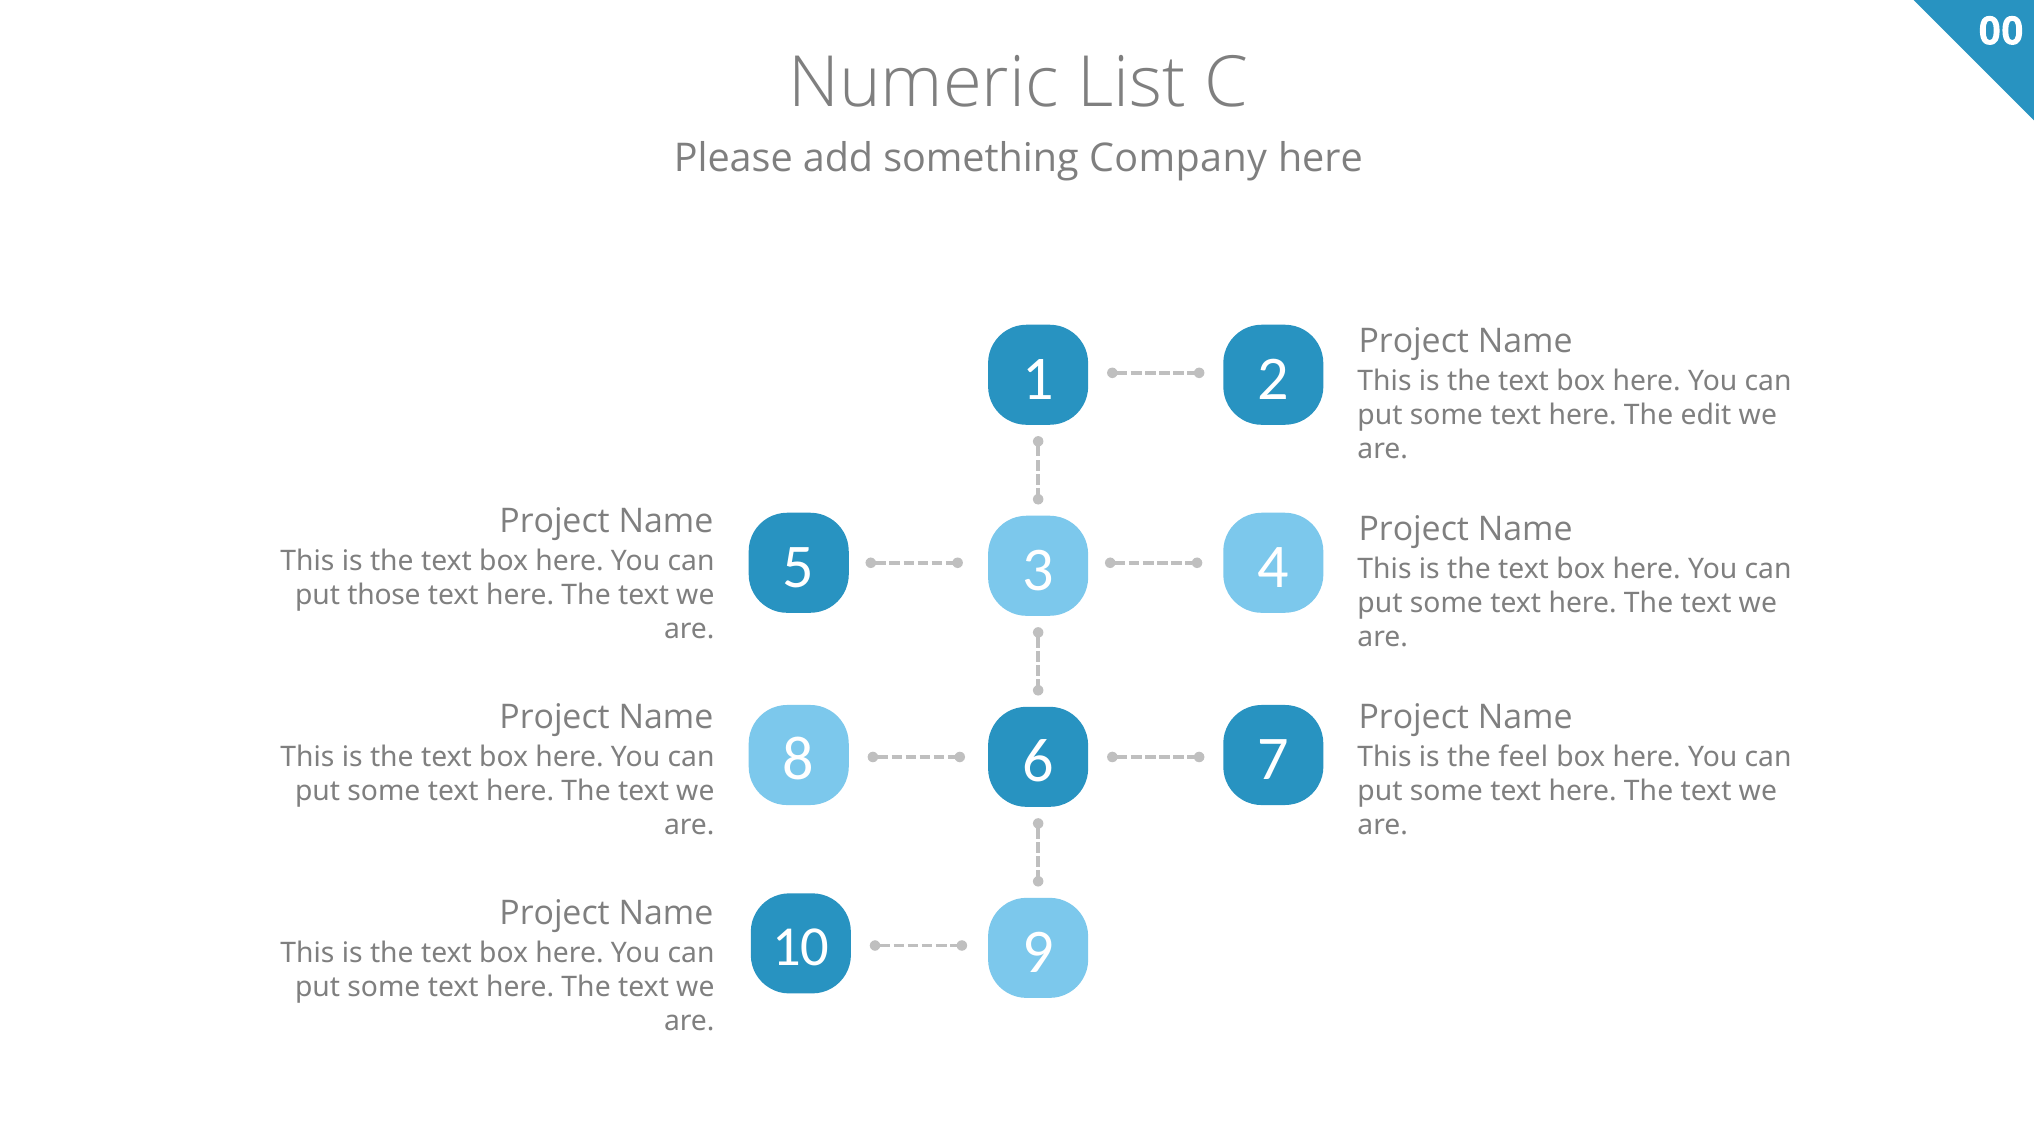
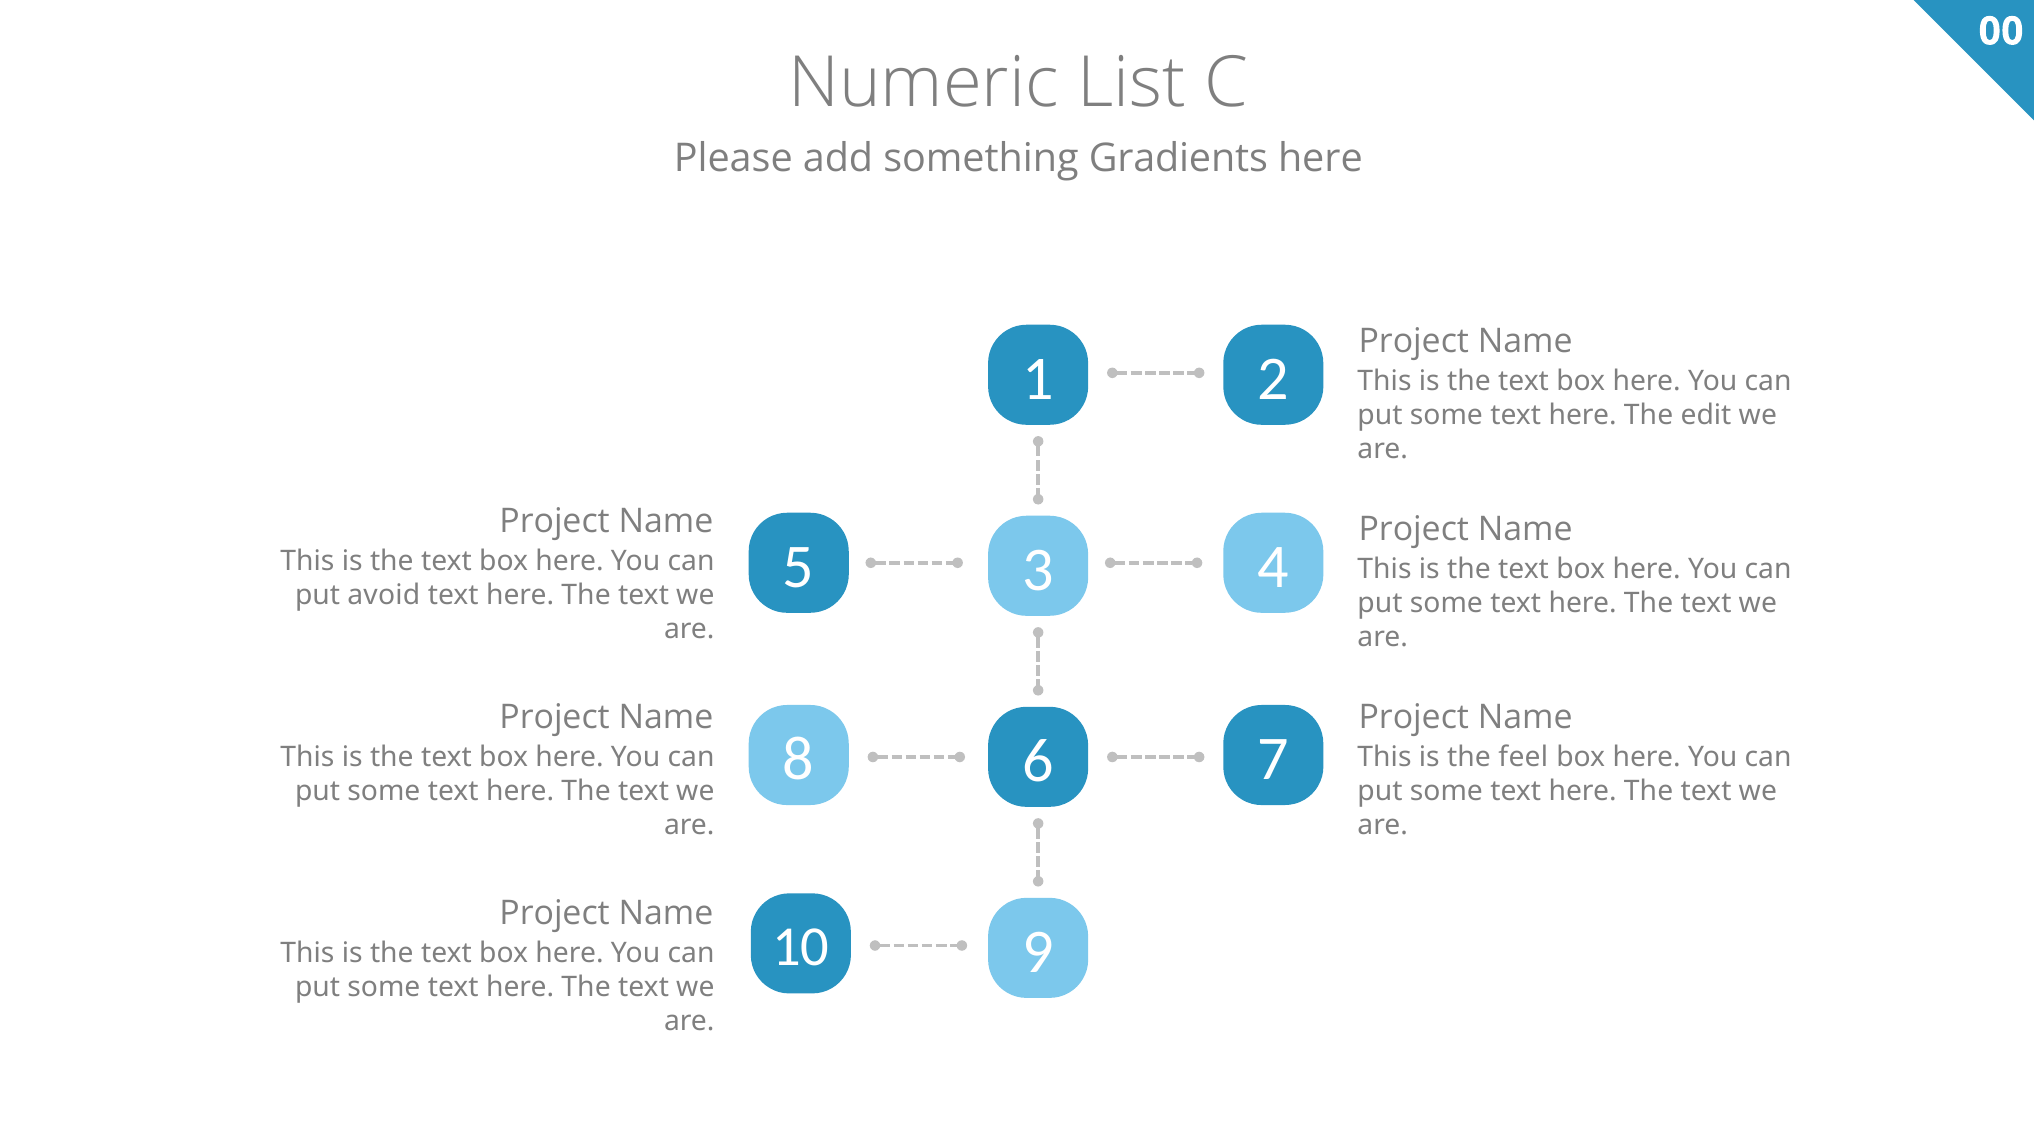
Company: Company -> Gradients
those: those -> avoid
